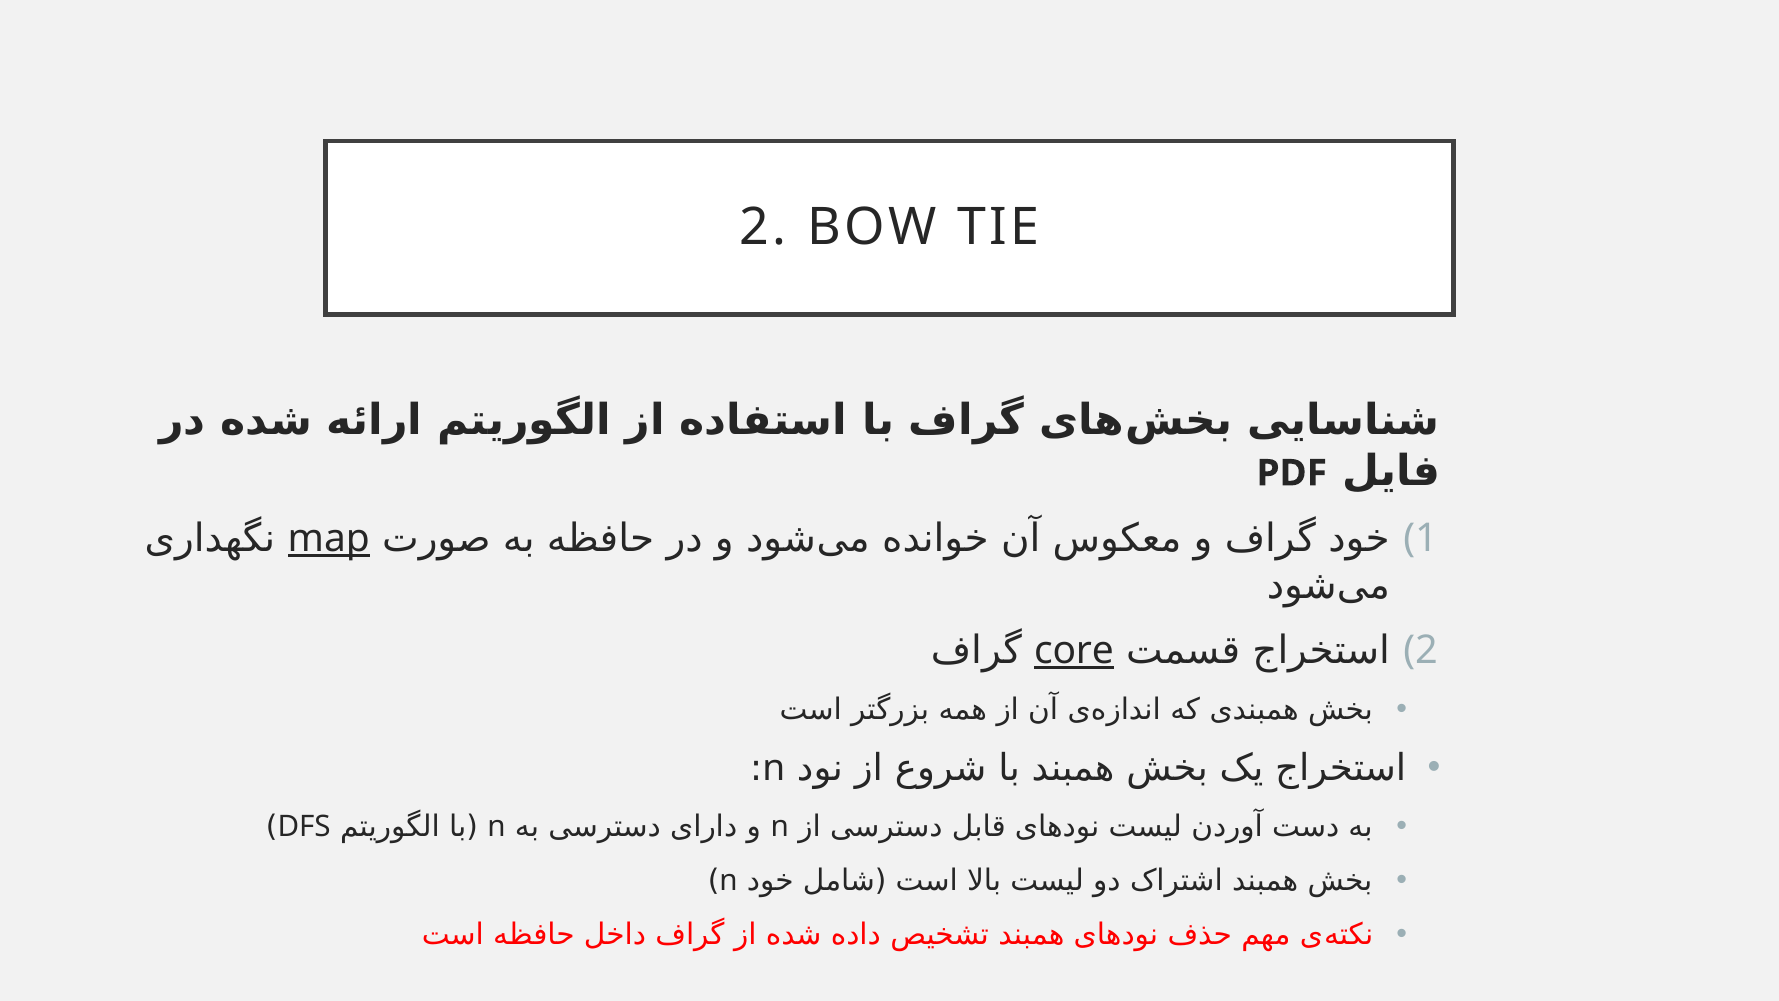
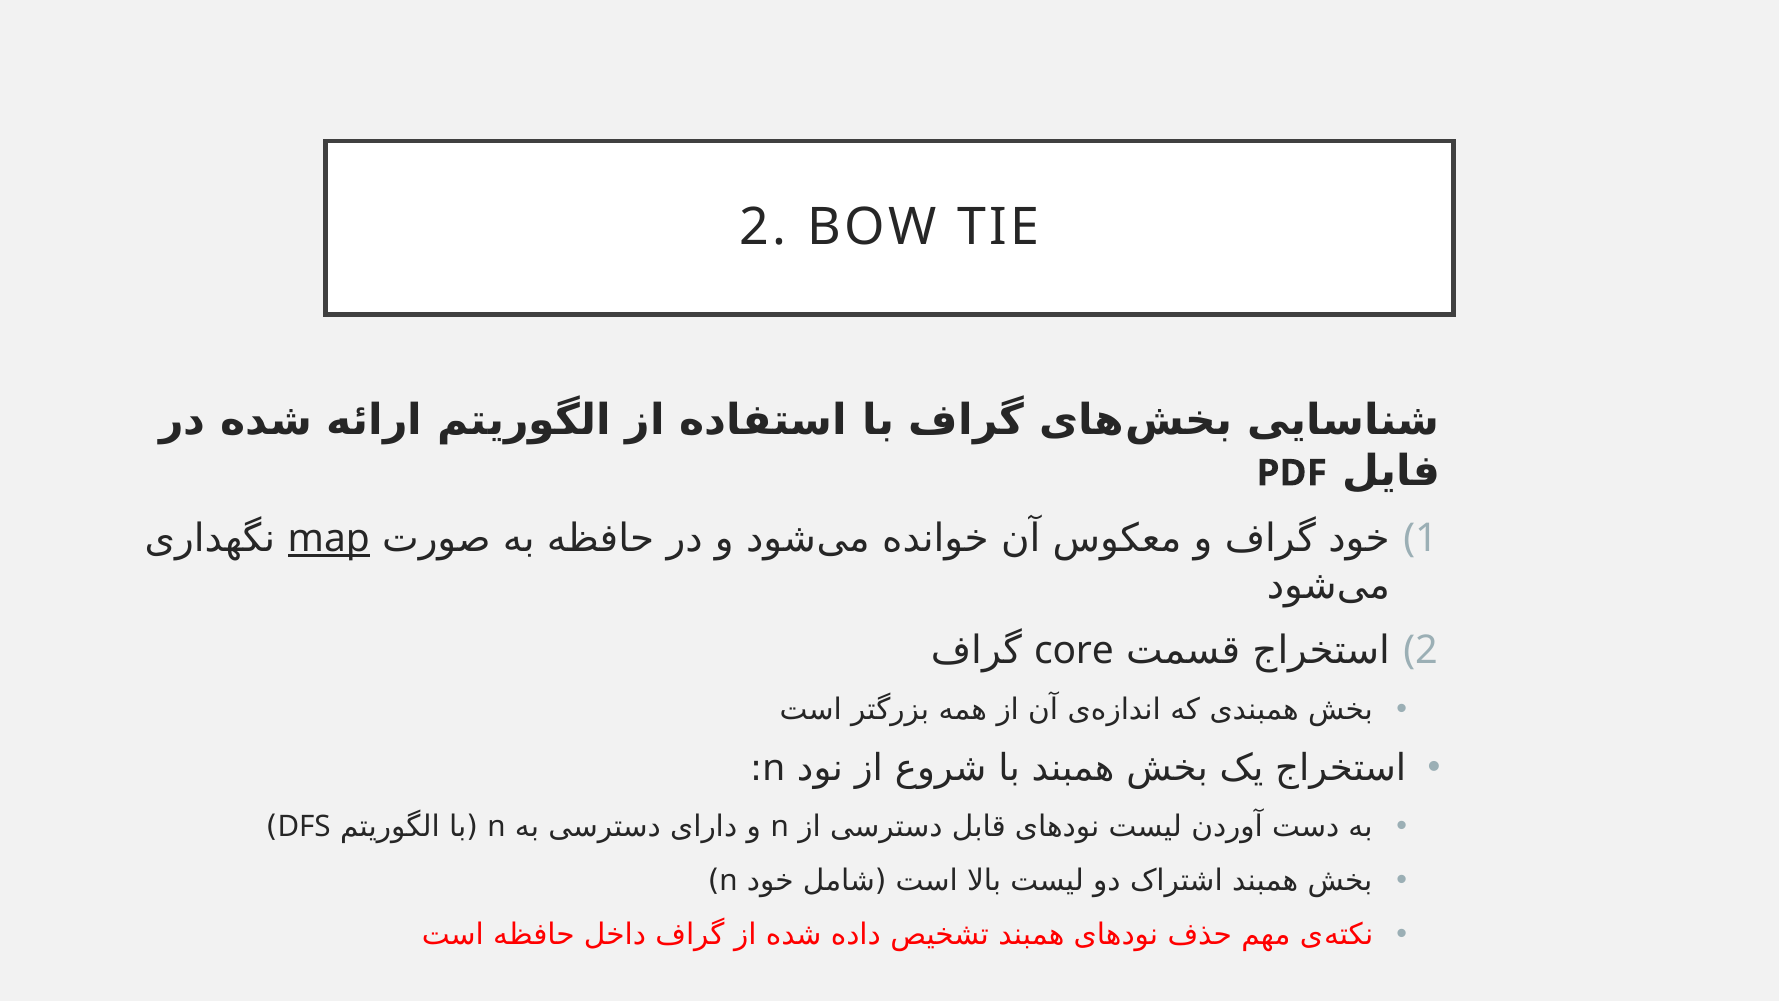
core underline: present -> none
